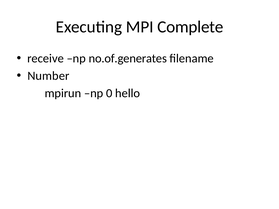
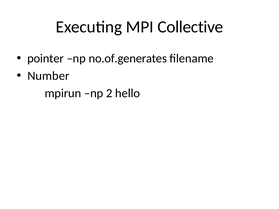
Complete: Complete -> Collective
receive: receive -> pointer
0: 0 -> 2
